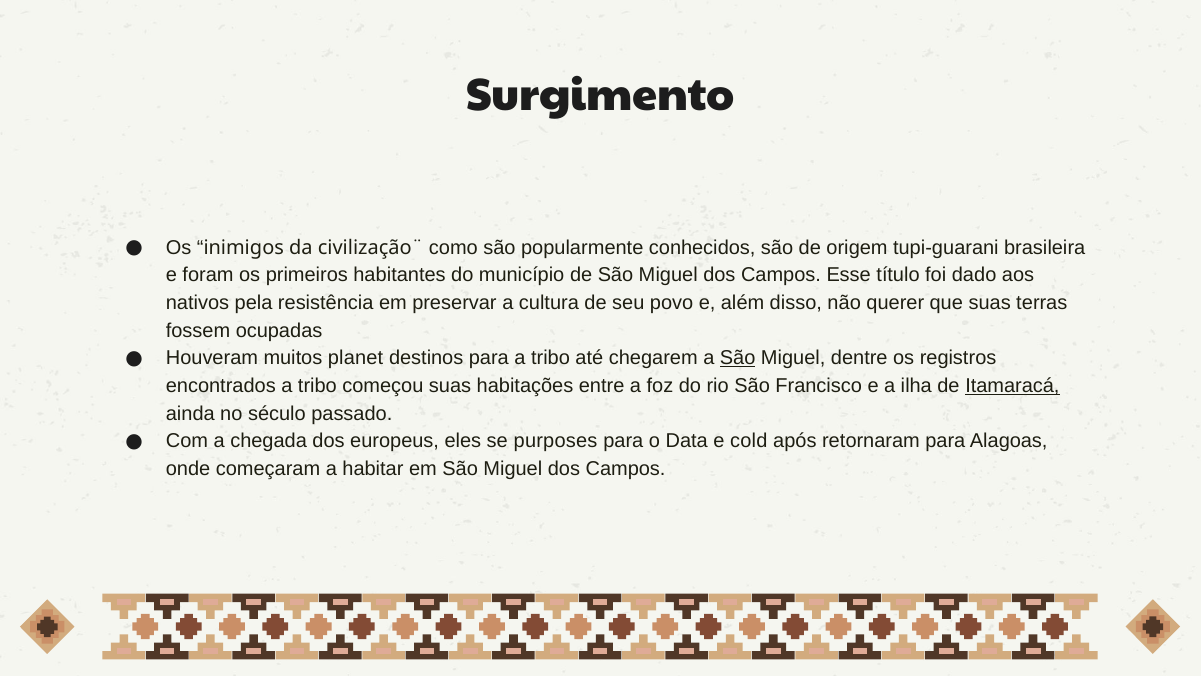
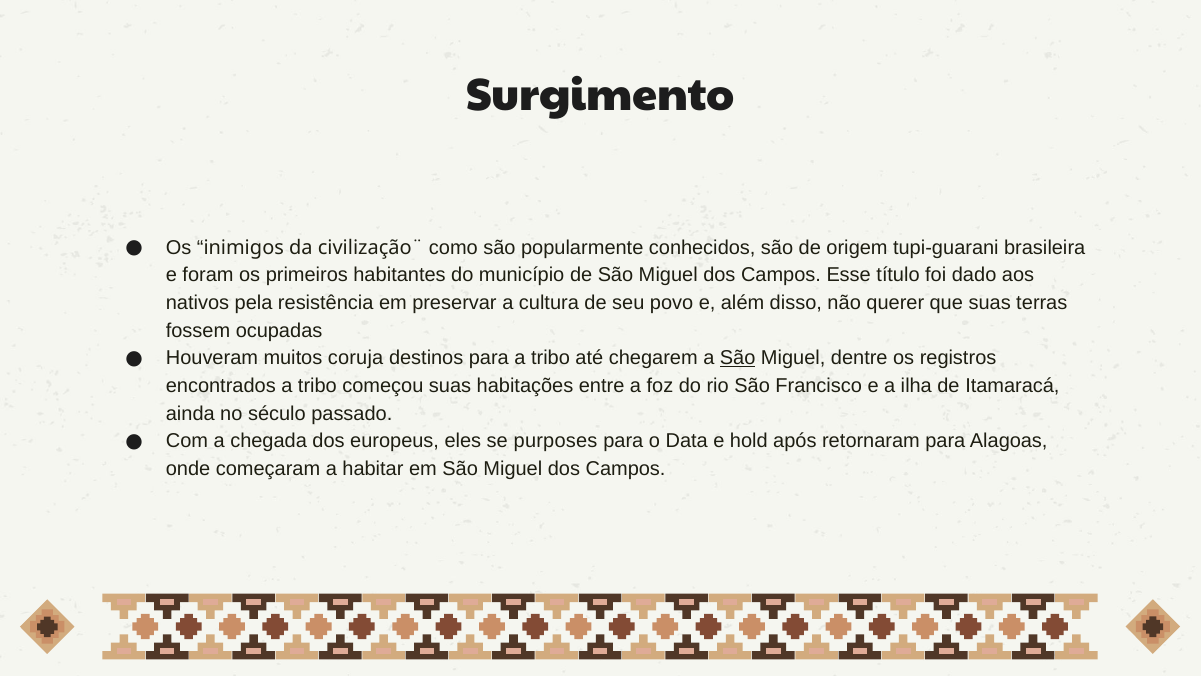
planet: planet -> coruja
Itamaracá underline: present -> none
cold: cold -> hold
